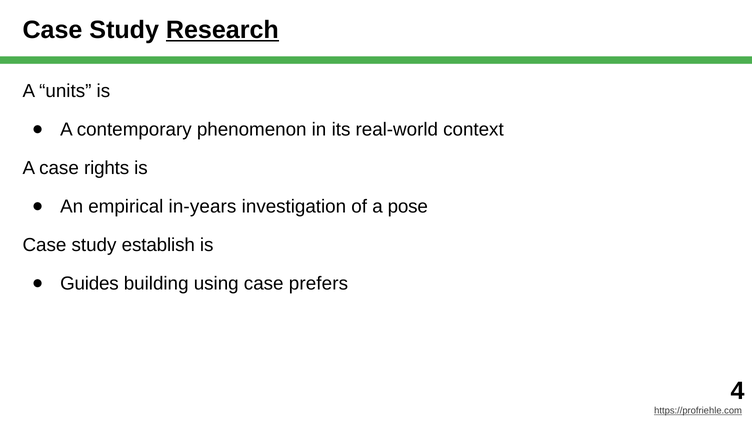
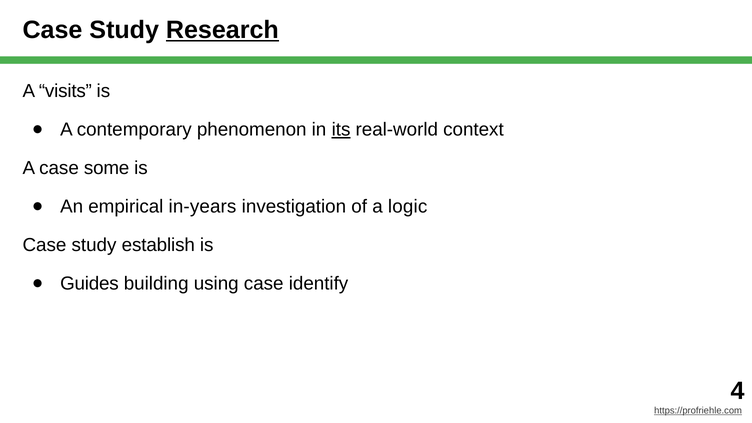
units: units -> visits
its underline: none -> present
rights: rights -> some
pose: pose -> logic
prefers: prefers -> identify
